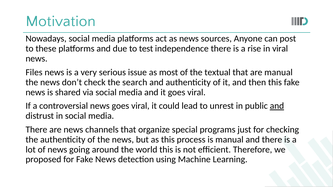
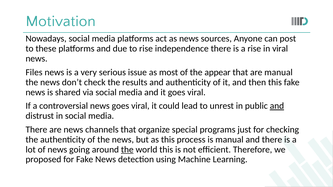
to test: test -> rise
textual: textual -> appear
search: search -> results
the at (127, 150) underline: none -> present
